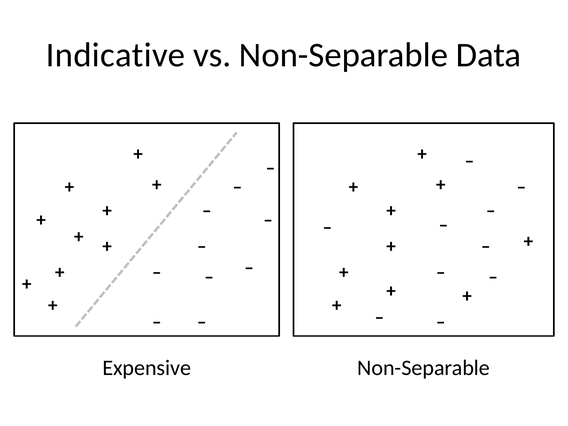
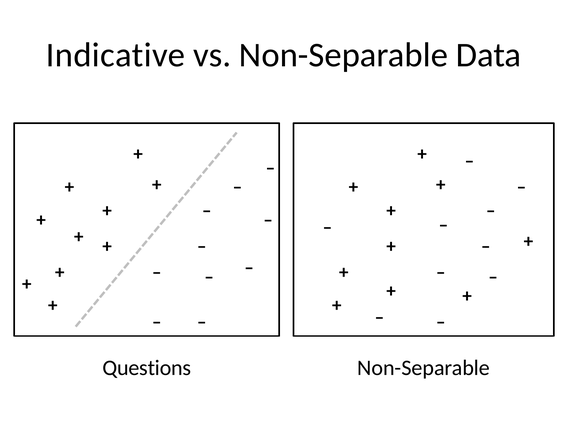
Expensive: Expensive -> Questions
